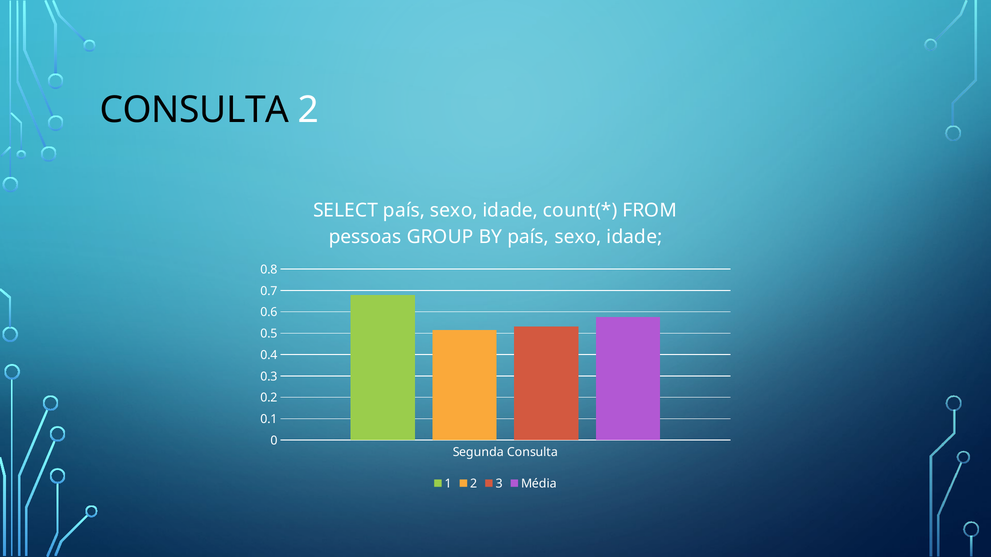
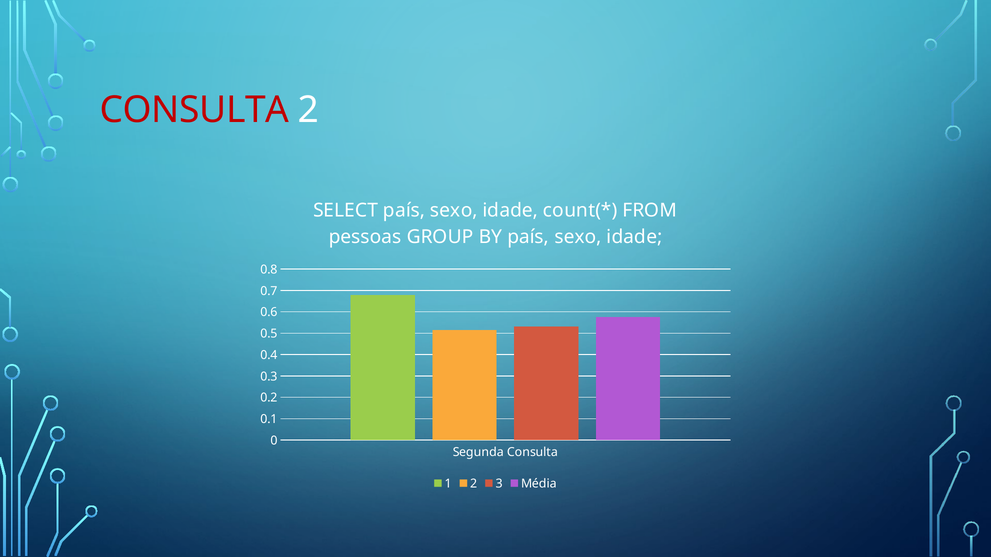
CONSULTA at (194, 110) colour: black -> red
